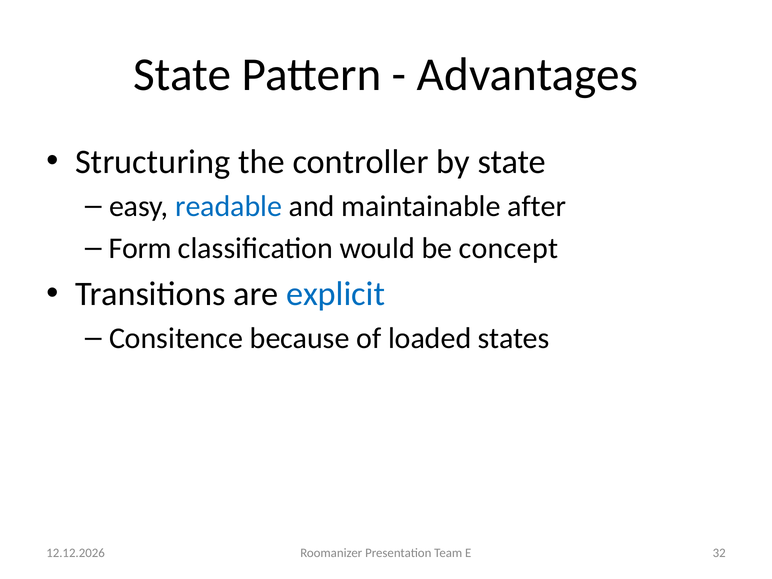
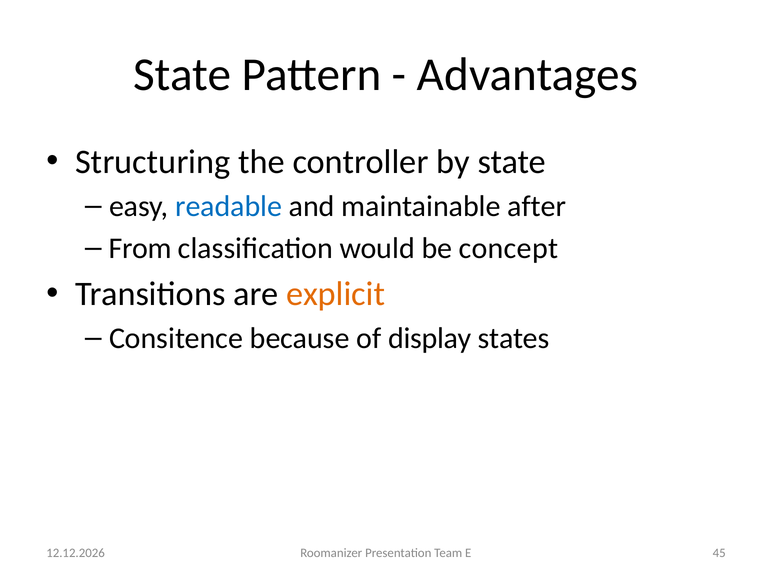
Form: Form -> From
explicit colour: blue -> orange
loaded: loaded -> display
32: 32 -> 45
